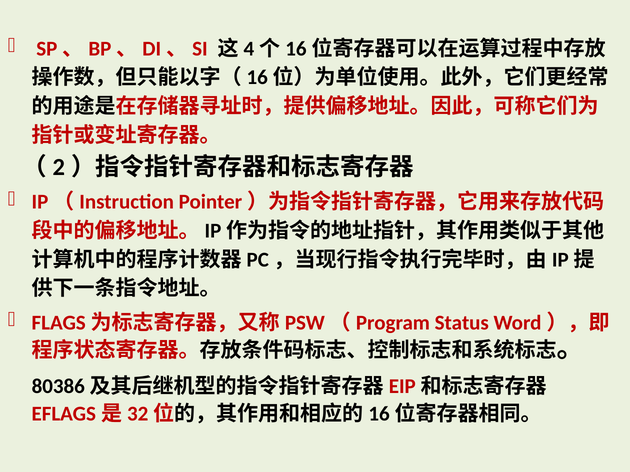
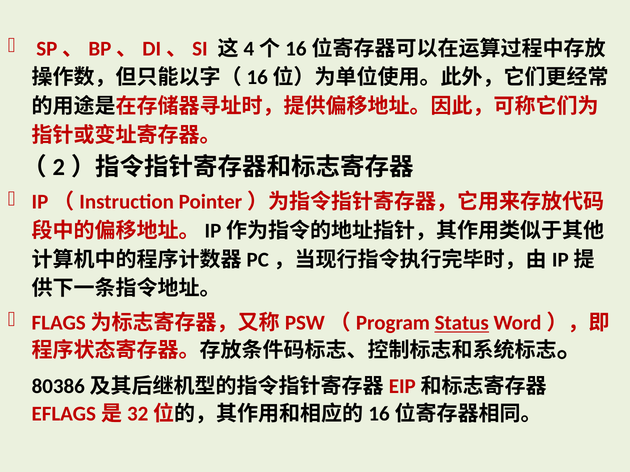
Status underline: none -> present
